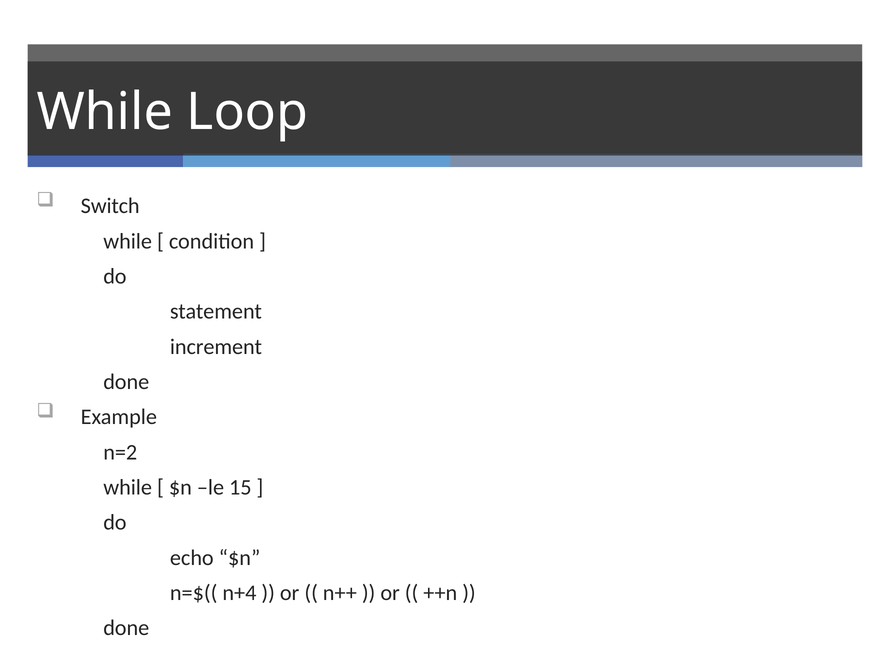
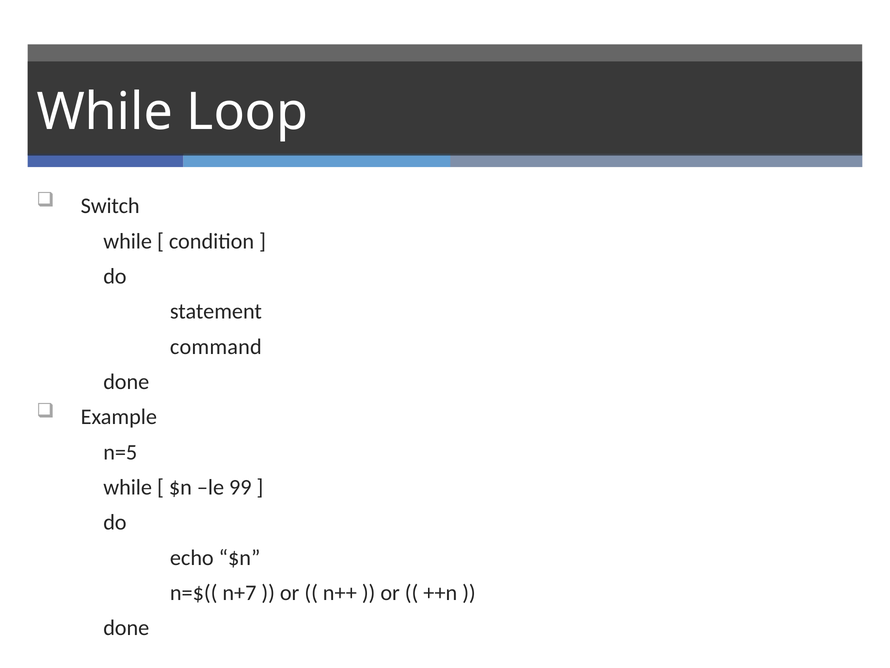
increment: increment -> command
n=2: n=2 -> n=5
15: 15 -> 99
n+4: n+4 -> n+7
